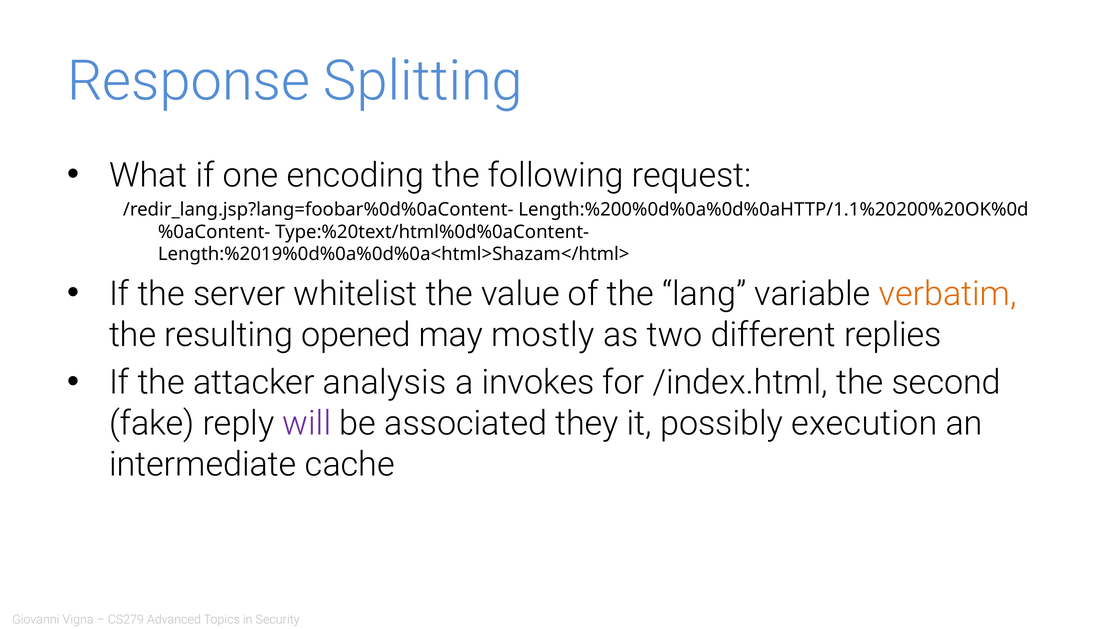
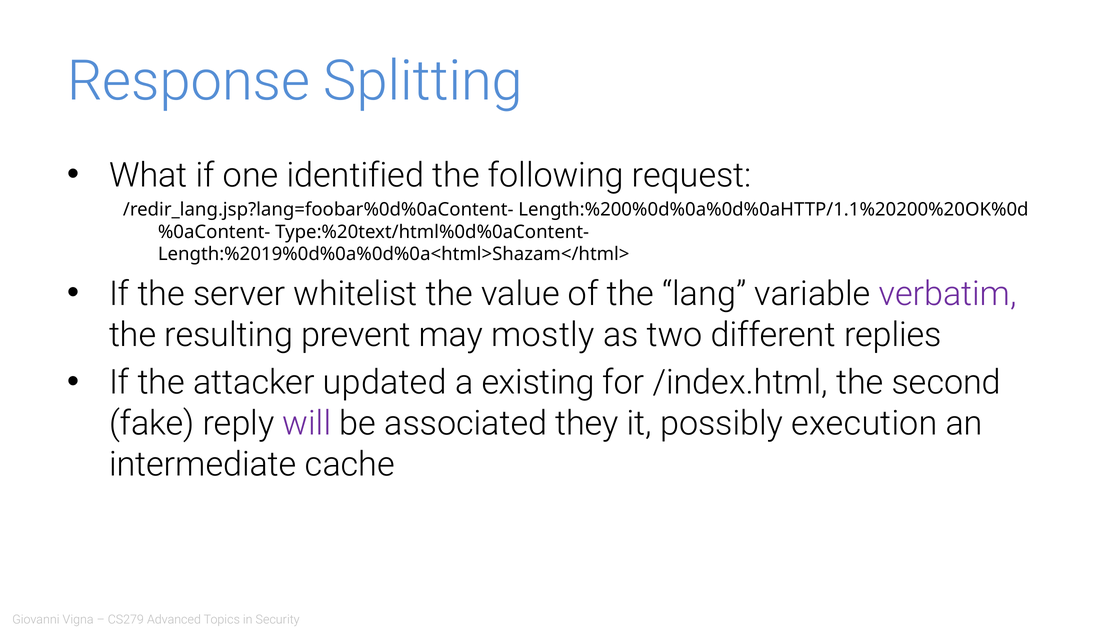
encoding: encoding -> identified
verbatim colour: orange -> purple
opened: opened -> prevent
analysis: analysis -> updated
invokes: invokes -> existing
